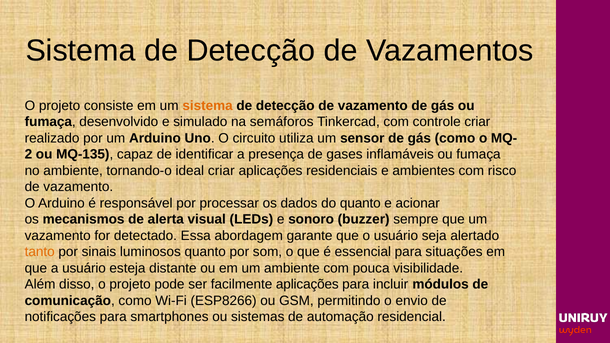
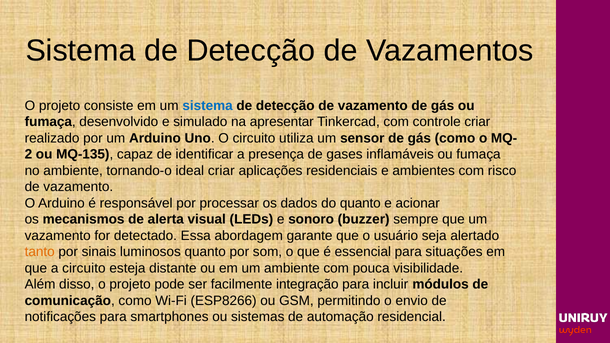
sistema at (208, 106) colour: orange -> blue
semáforos: semáforos -> apresentar
a usuário: usuário -> circuito
facilmente aplicações: aplicações -> integração
